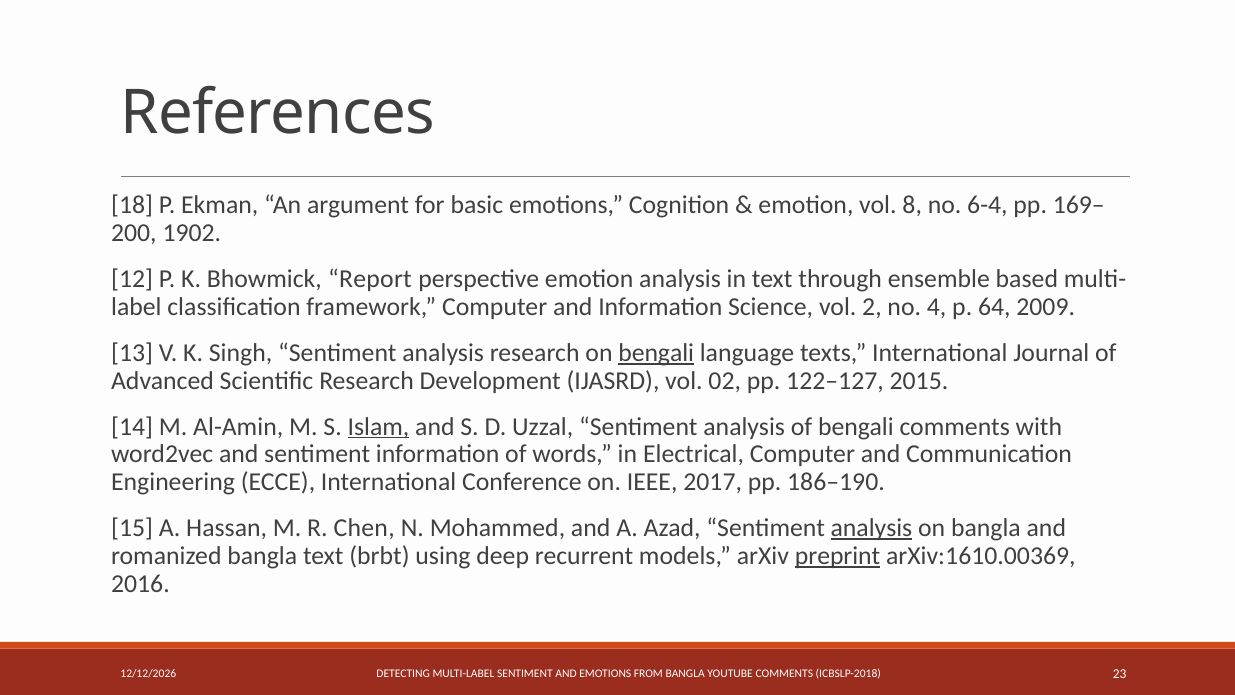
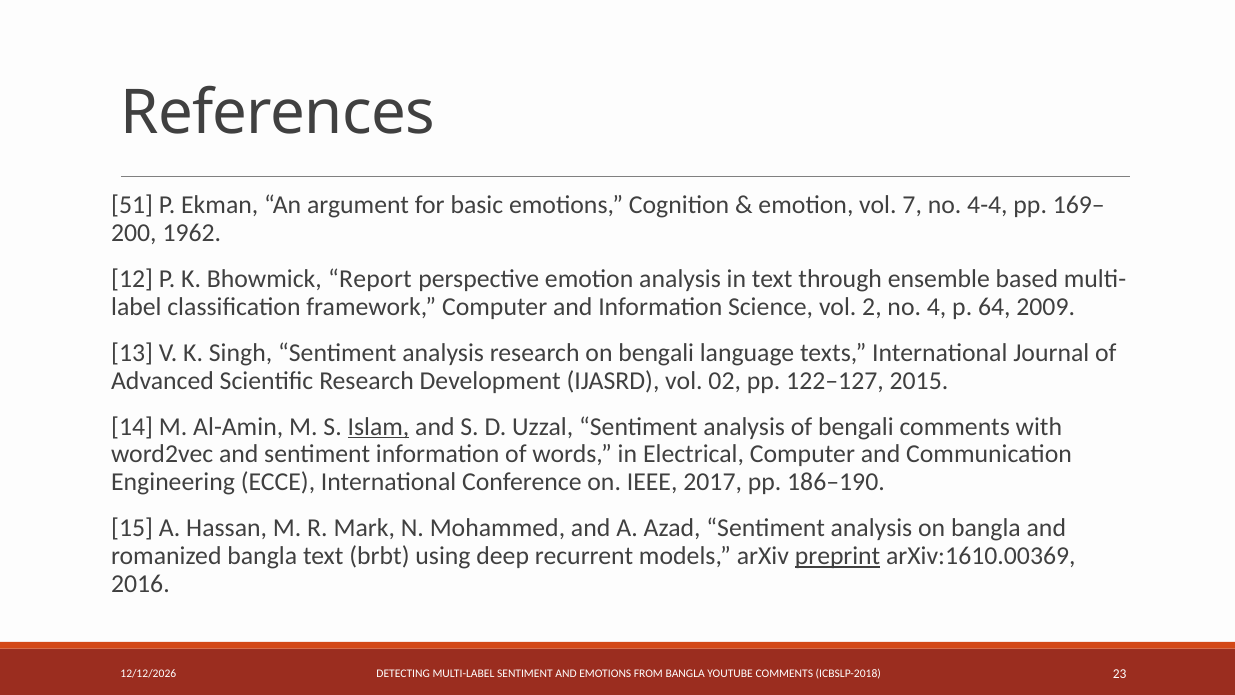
18: 18 -> 51
8: 8 -> 7
6-4: 6-4 -> 4-4
1902: 1902 -> 1962
bengali at (656, 353) underline: present -> none
Chen: Chen -> Mark
analysis at (871, 528) underline: present -> none
